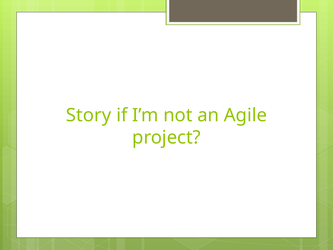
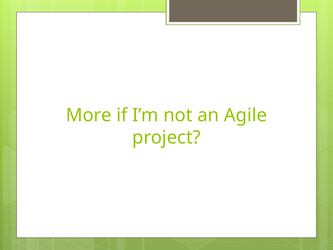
Story: Story -> More
